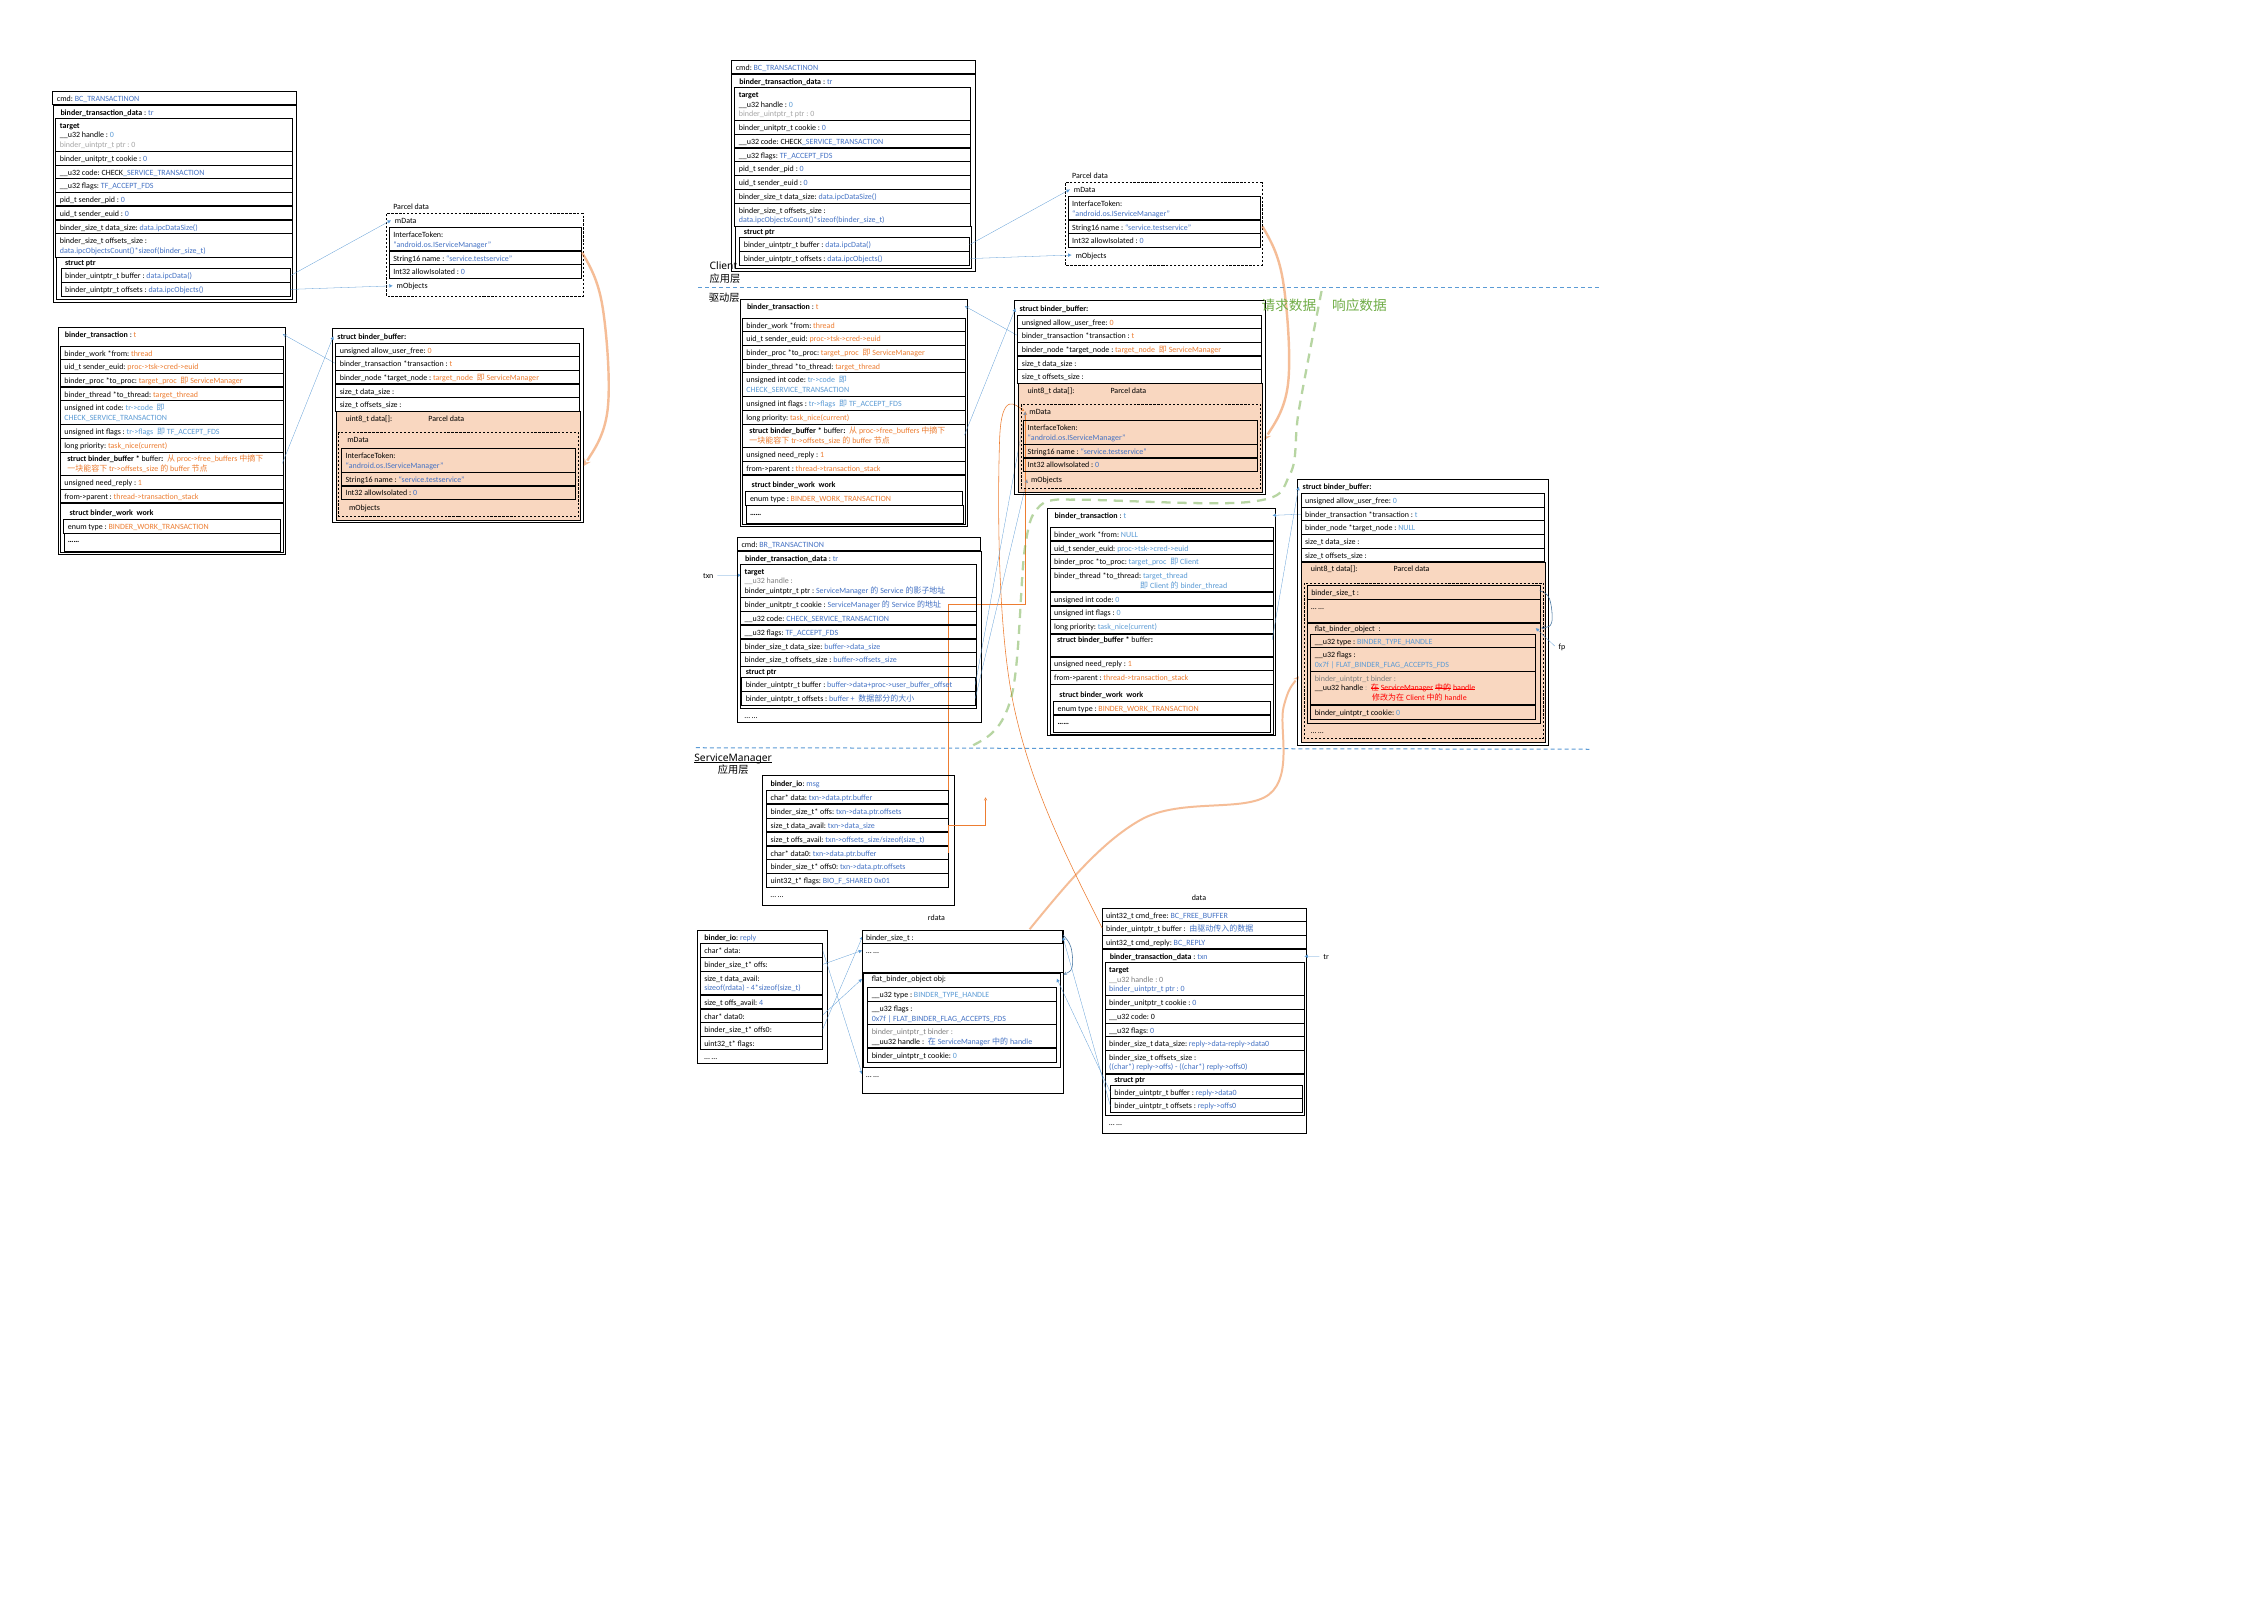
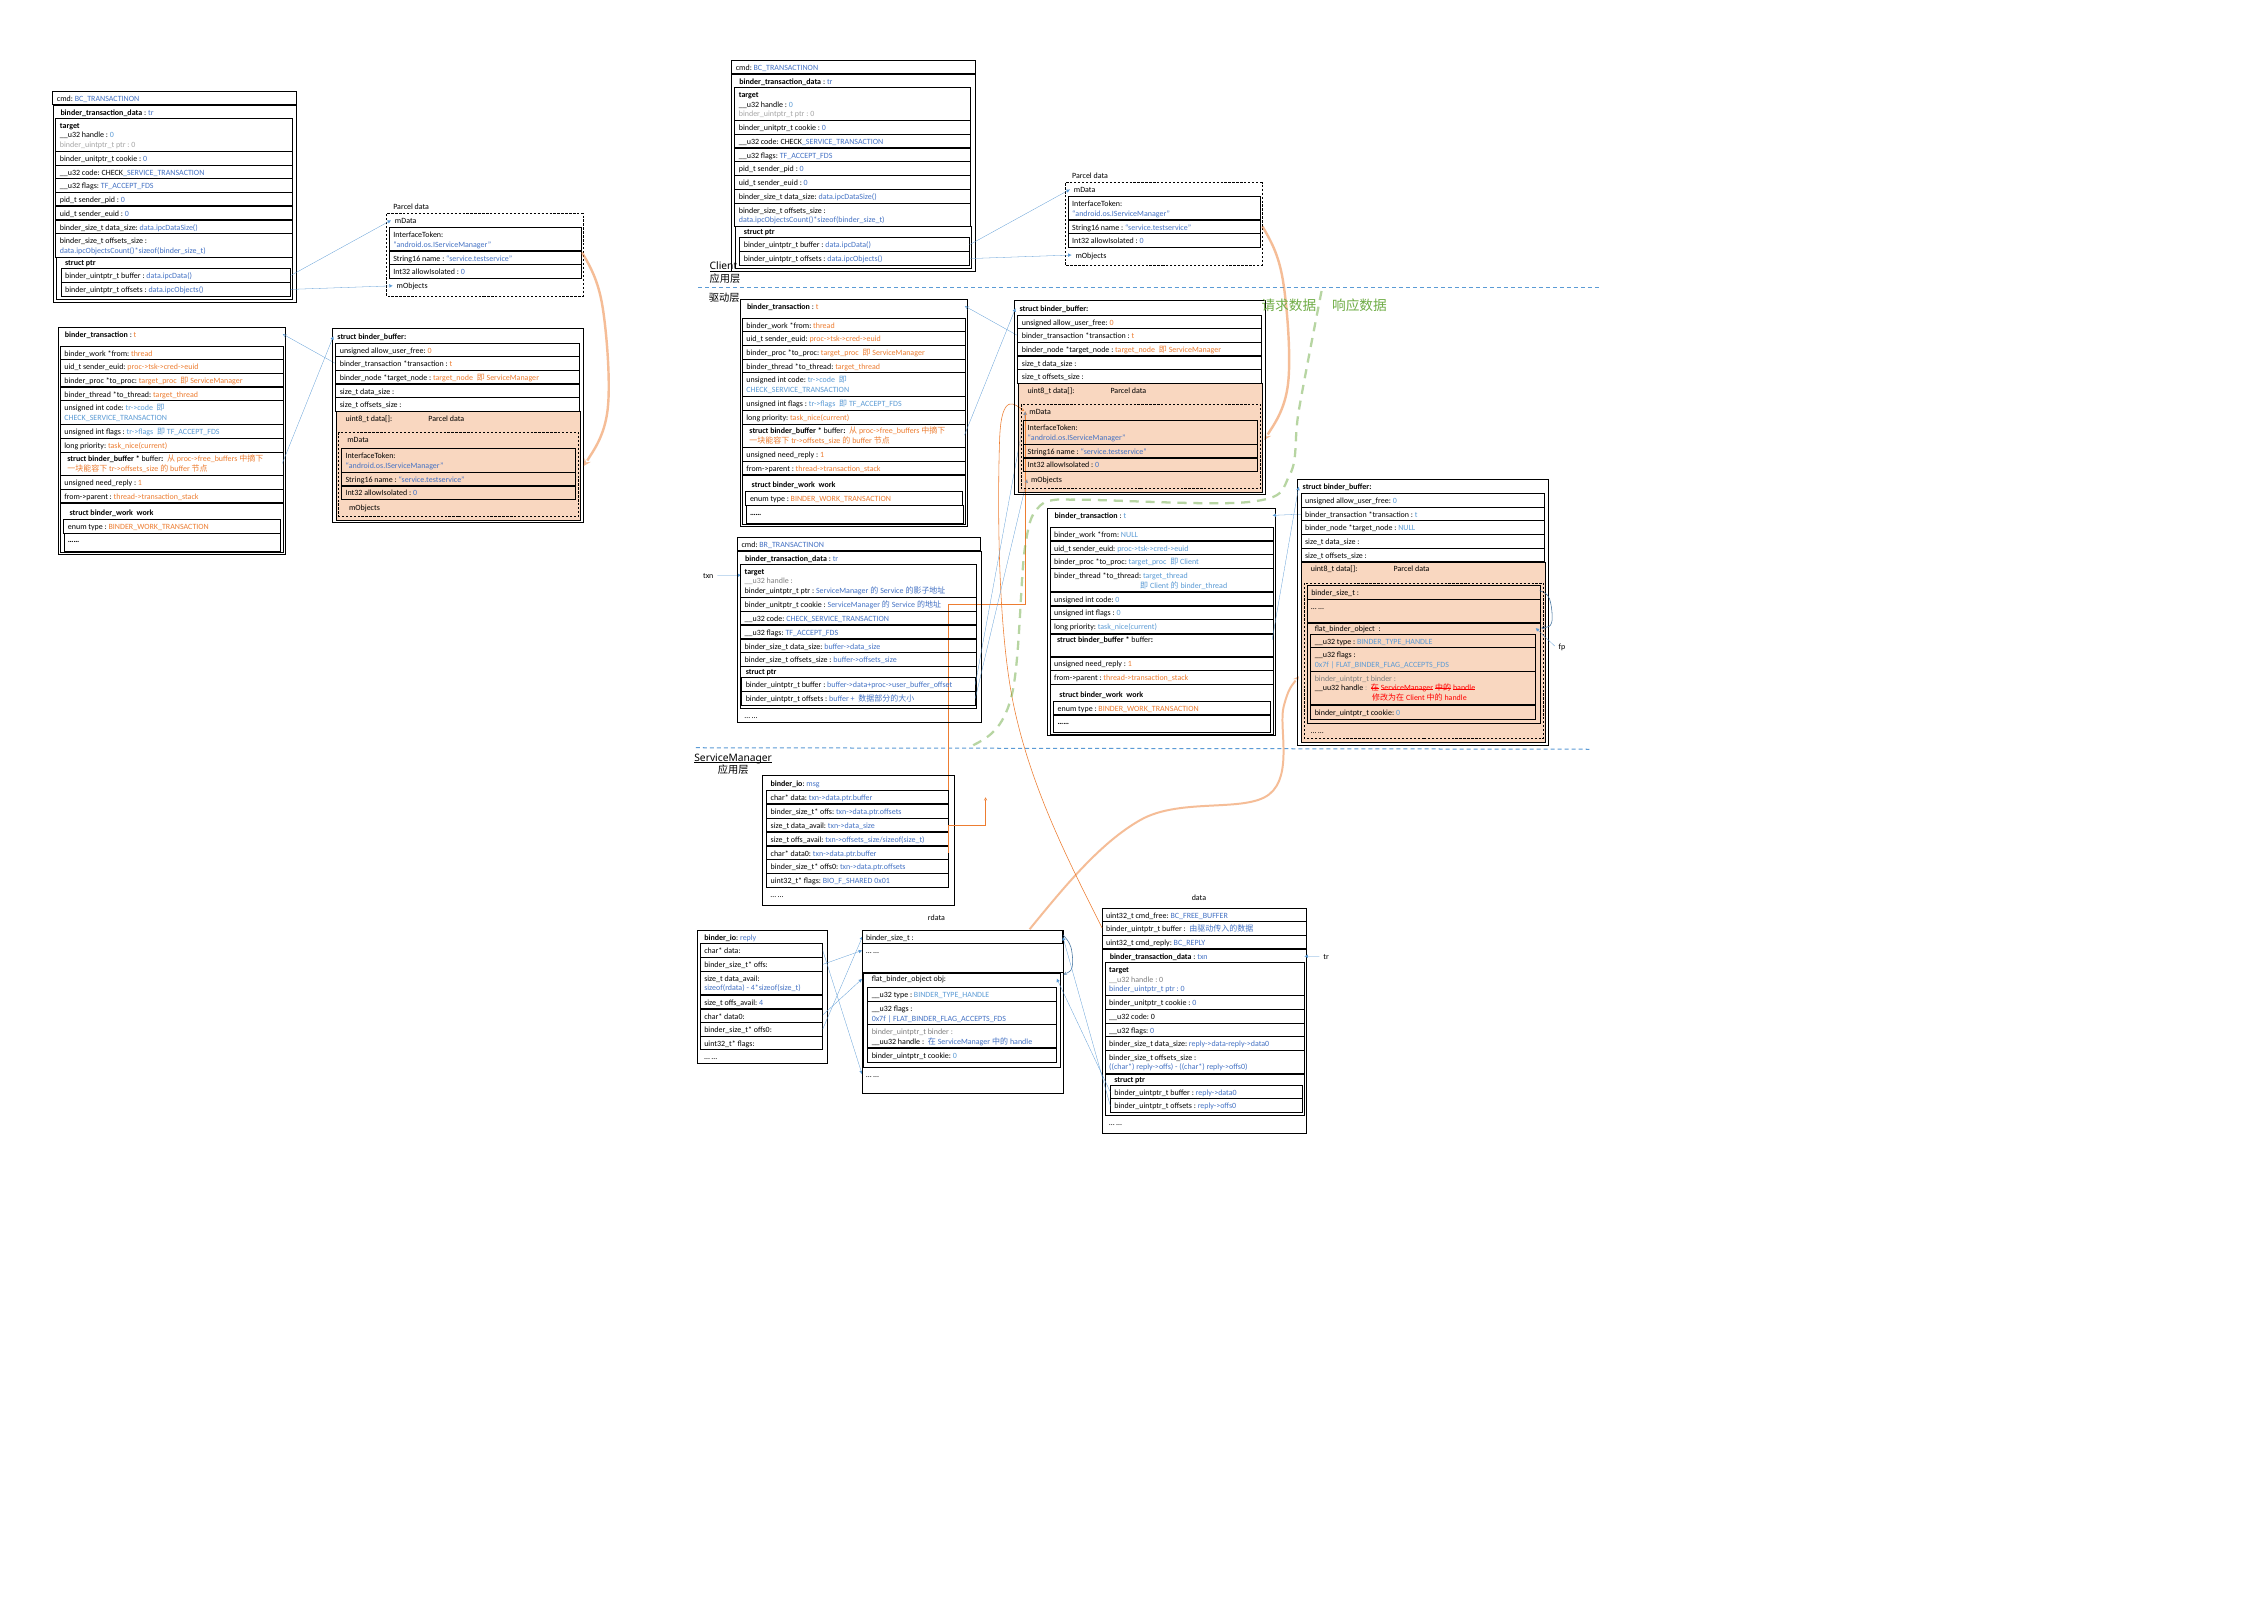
Client underline: none -> present
